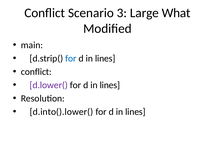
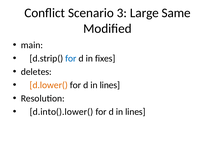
What: What -> Same
lines at (105, 58): lines -> fixes
conflict at (36, 72): conflict -> deletes
d.lower( colour: purple -> orange
